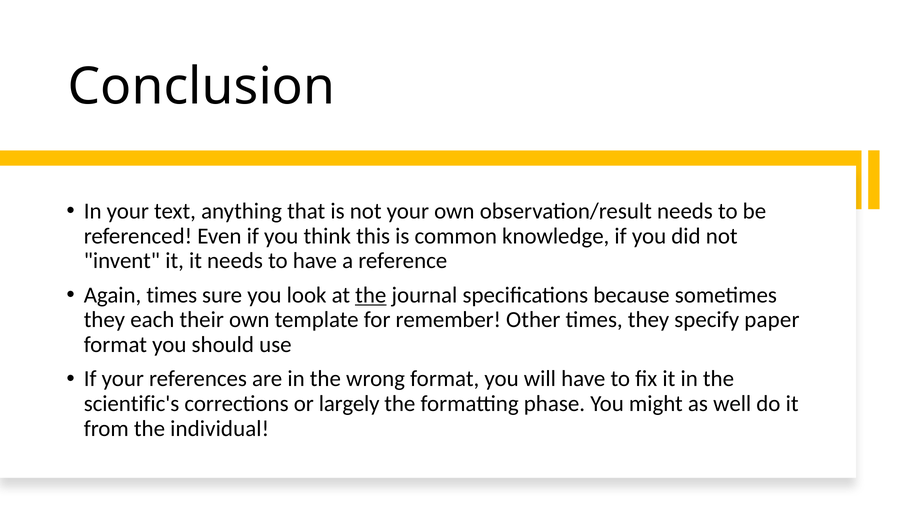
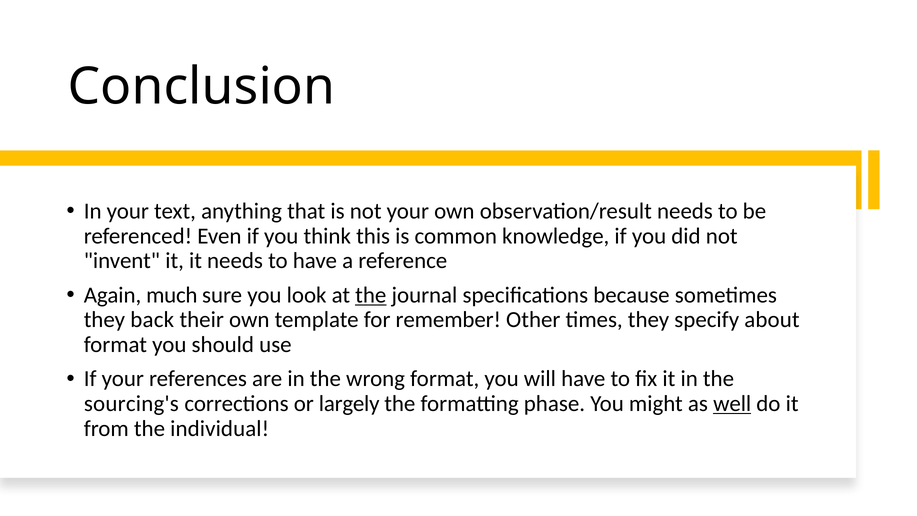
Again times: times -> much
each: each -> back
paper: paper -> about
scientific's: scientific's -> sourcing's
well underline: none -> present
